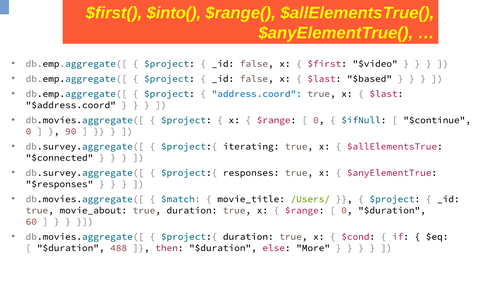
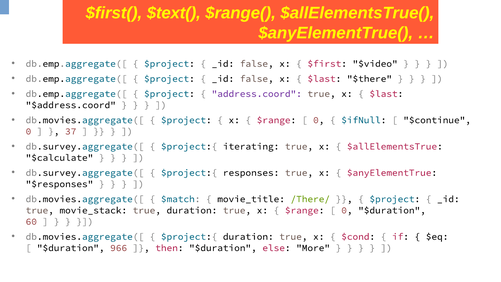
$into(: $into( -> $text(
$based: $based -> $there
address.coord colour: blue -> purple
90: 90 -> 37
$connected: $connected -> $calculate
/Users/: /Users/ -> /There/
movie_about: movie_about -> movie_stack
488: 488 -> 966
